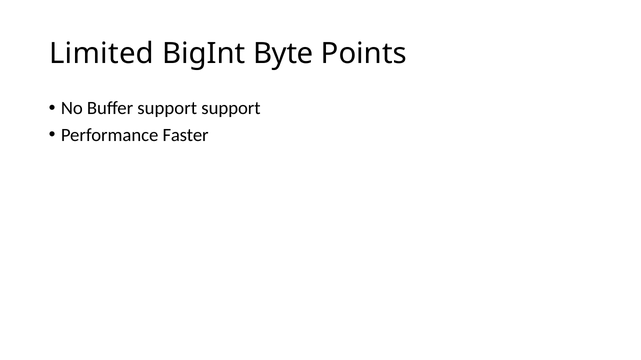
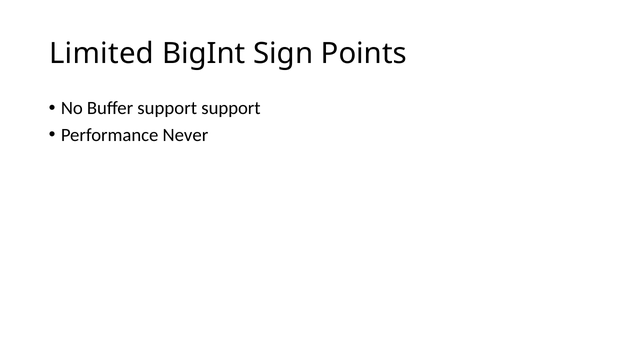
Byte: Byte -> Sign
Faster: Faster -> Never
